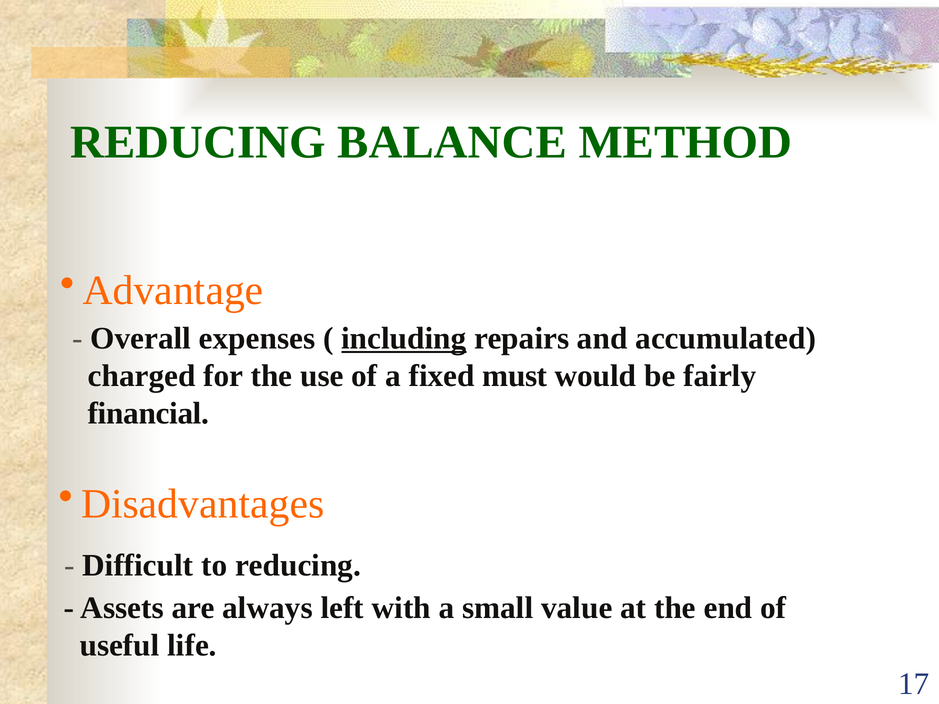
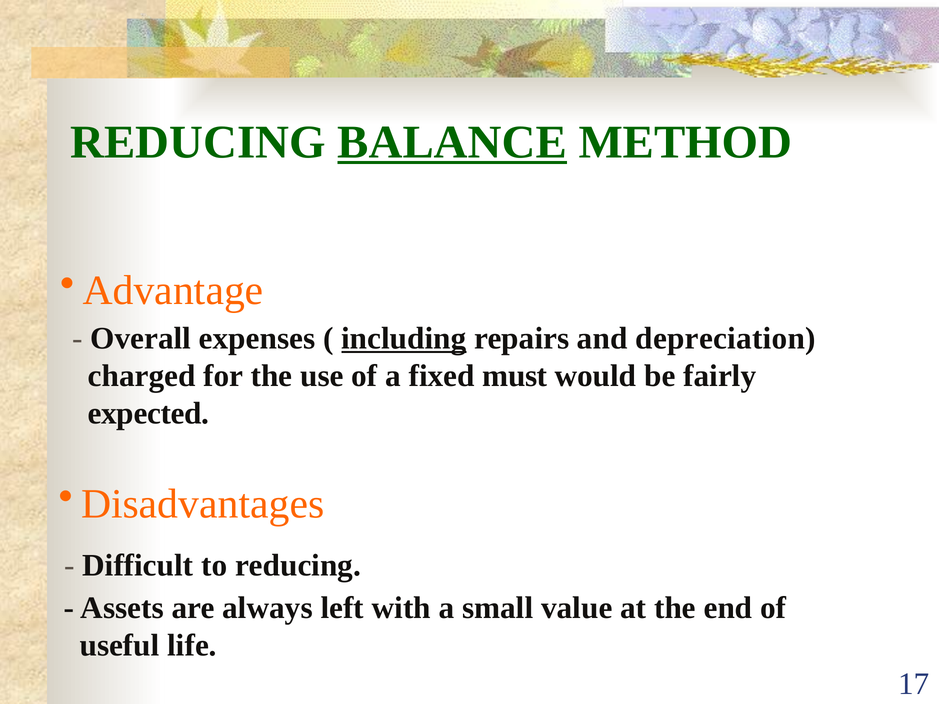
BALANCE underline: none -> present
accumulated: accumulated -> depreciation
financial: financial -> expected
